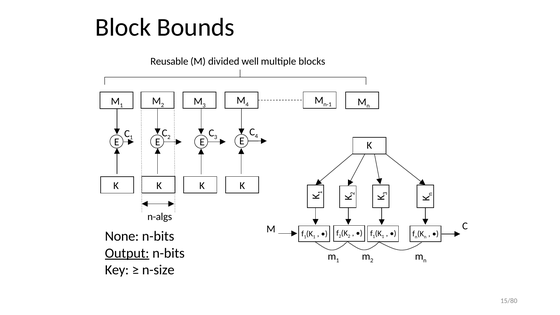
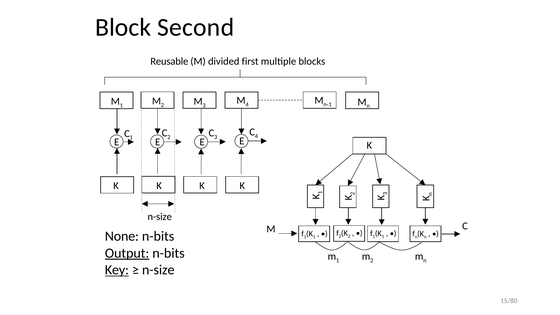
Bounds: Bounds -> Second
well: well -> first
n-algs at (160, 217): n-algs -> n-size
Key underline: none -> present
